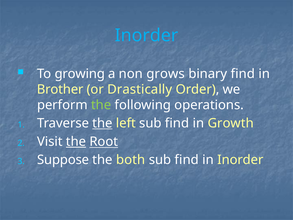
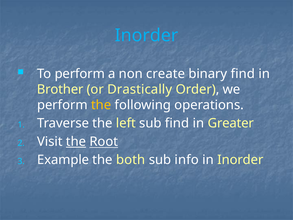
To growing: growing -> perform
grows: grows -> create
the at (101, 105) colour: light green -> yellow
the at (102, 123) underline: present -> none
Growth: Growth -> Greater
Suppose: Suppose -> Example
find at (187, 160): find -> info
